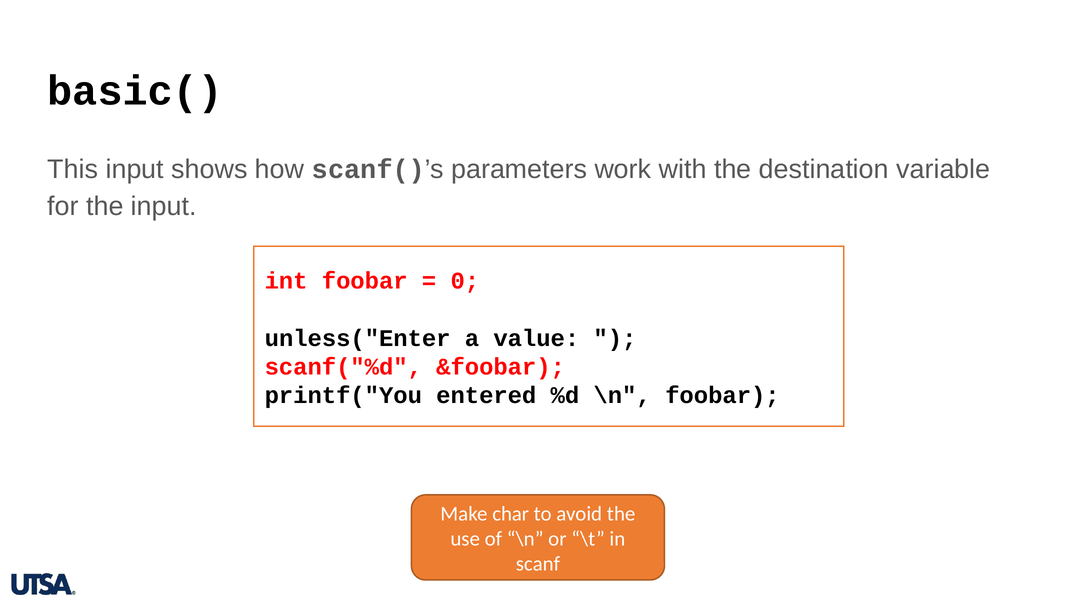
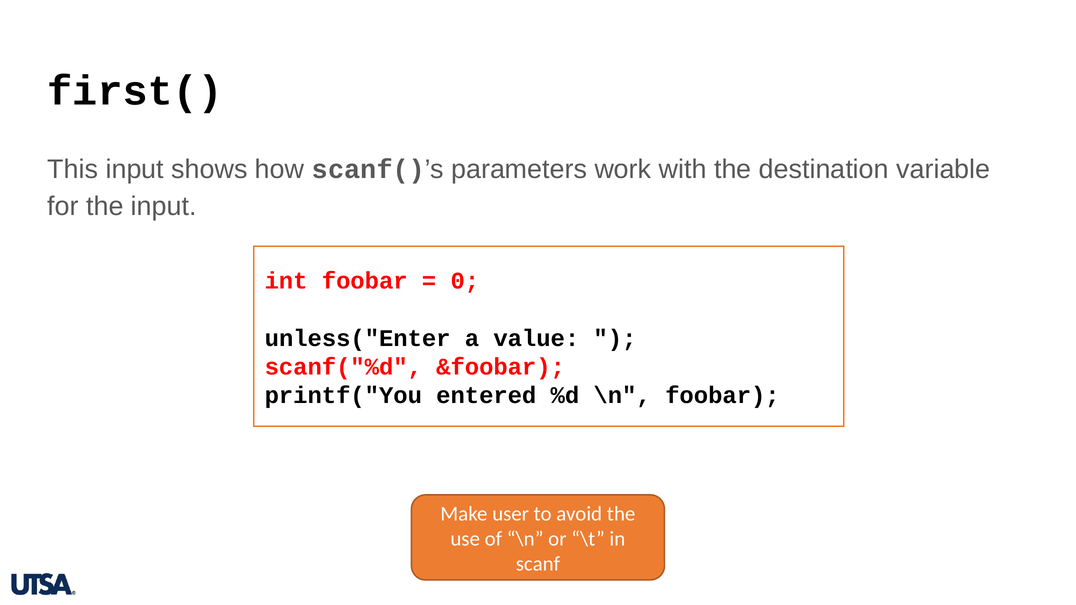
basic(: basic( -> first(
char: char -> user
